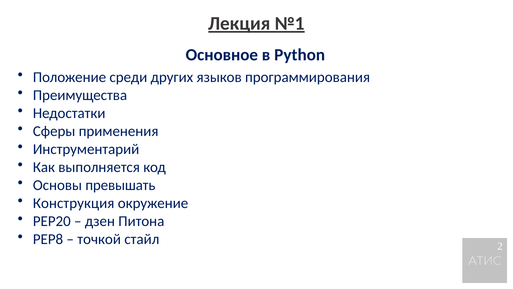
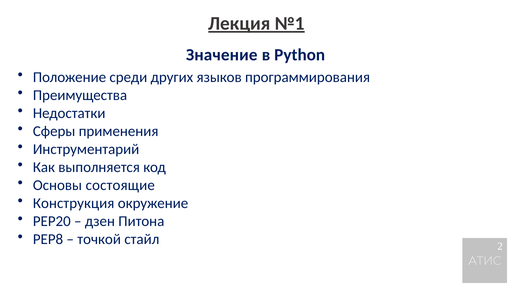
Основное: Основное -> Значение
превышать: превышать -> состоящие
